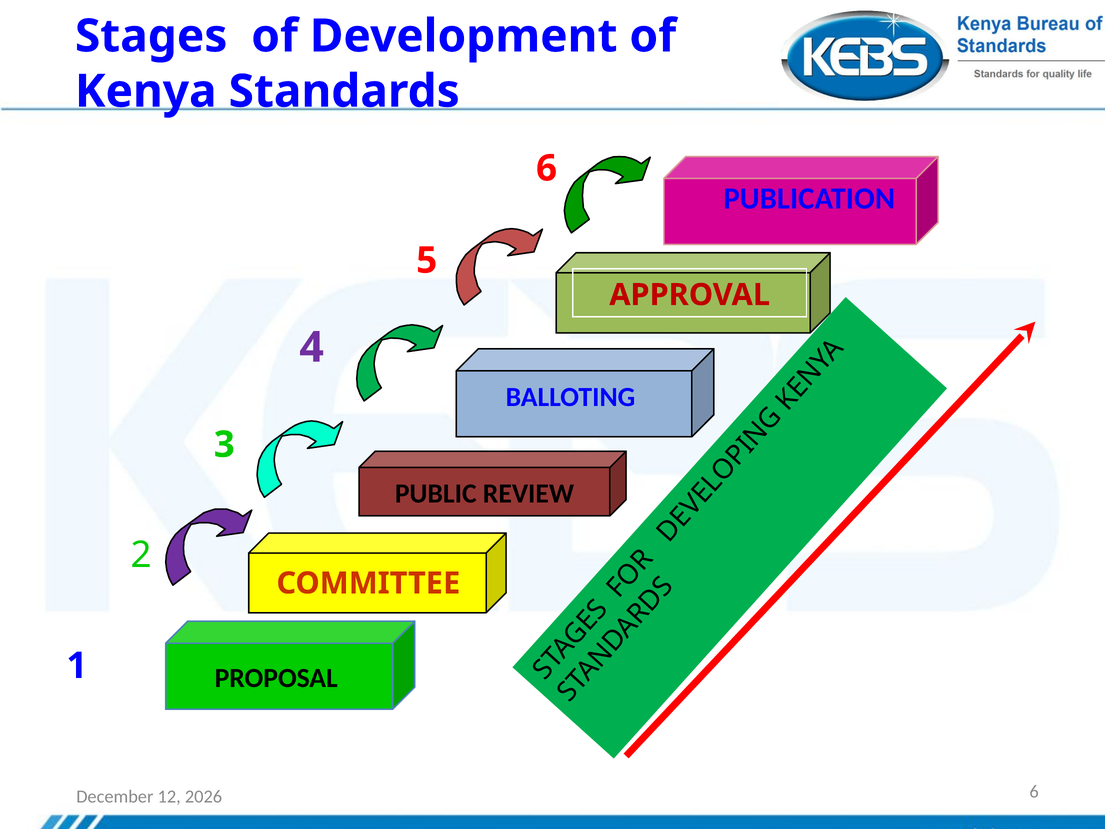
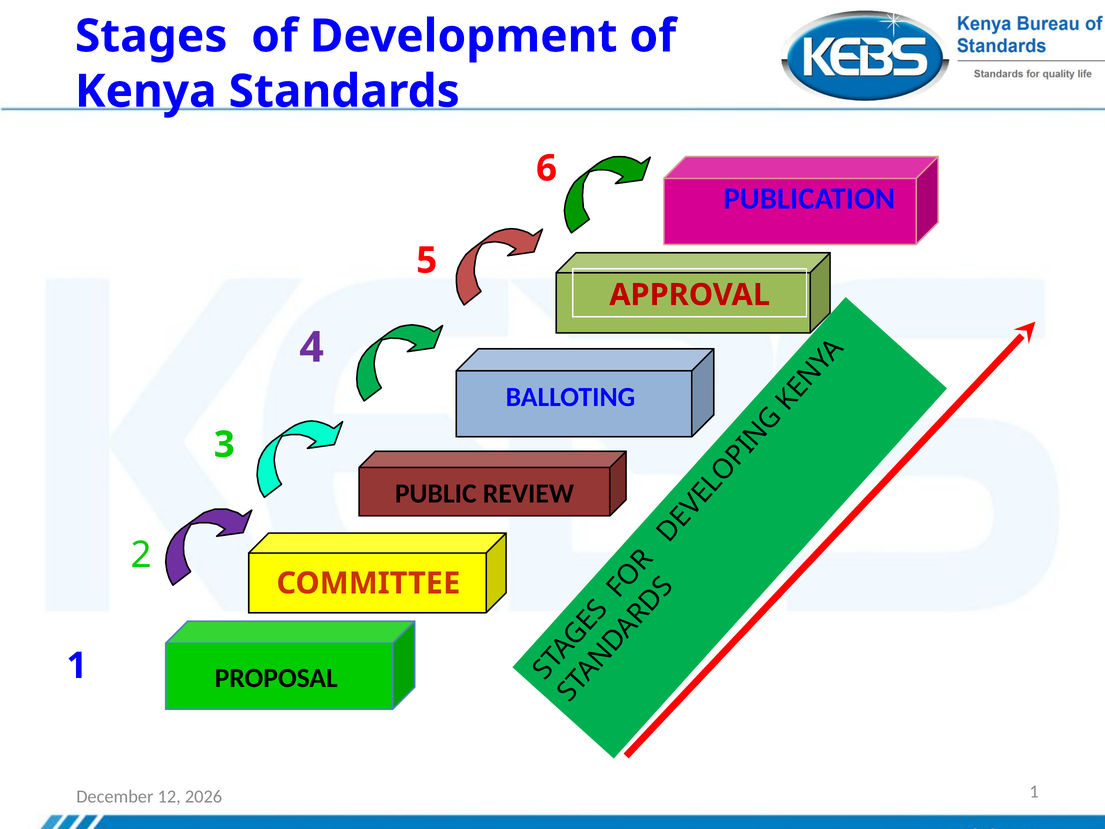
6 at (1034, 791): 6 -> 1
